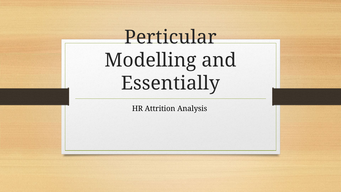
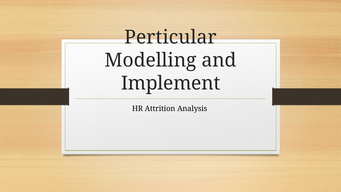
Essentially: Essentially -> Implement
